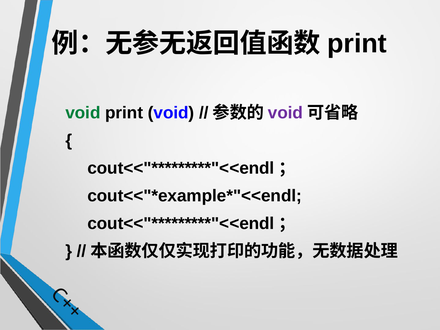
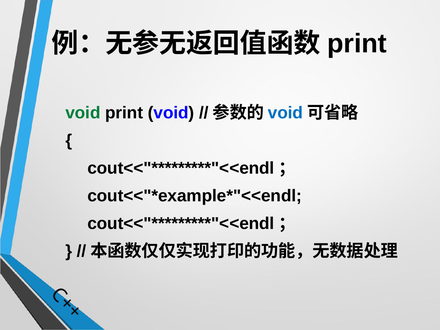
void at (286, 113) colour: purple -> blue
